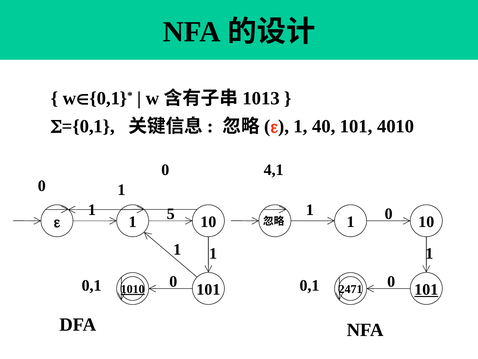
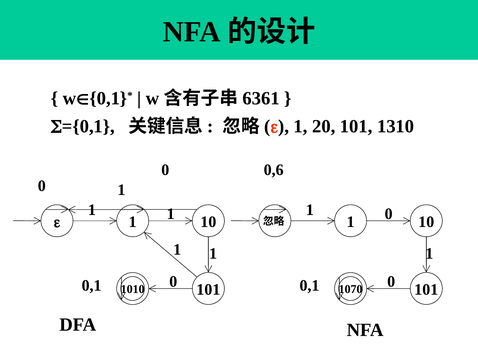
1013: 1013 -> 6361
40: 40 -> 20
4010: 4010 -> 1310
4,1: 4,1 -> 0,6
5 at (171, 214): 5 -> 1
101 at (426, 289) underline: present -> none
1010 underline: present -> none
2471: 2471 -> 1070
